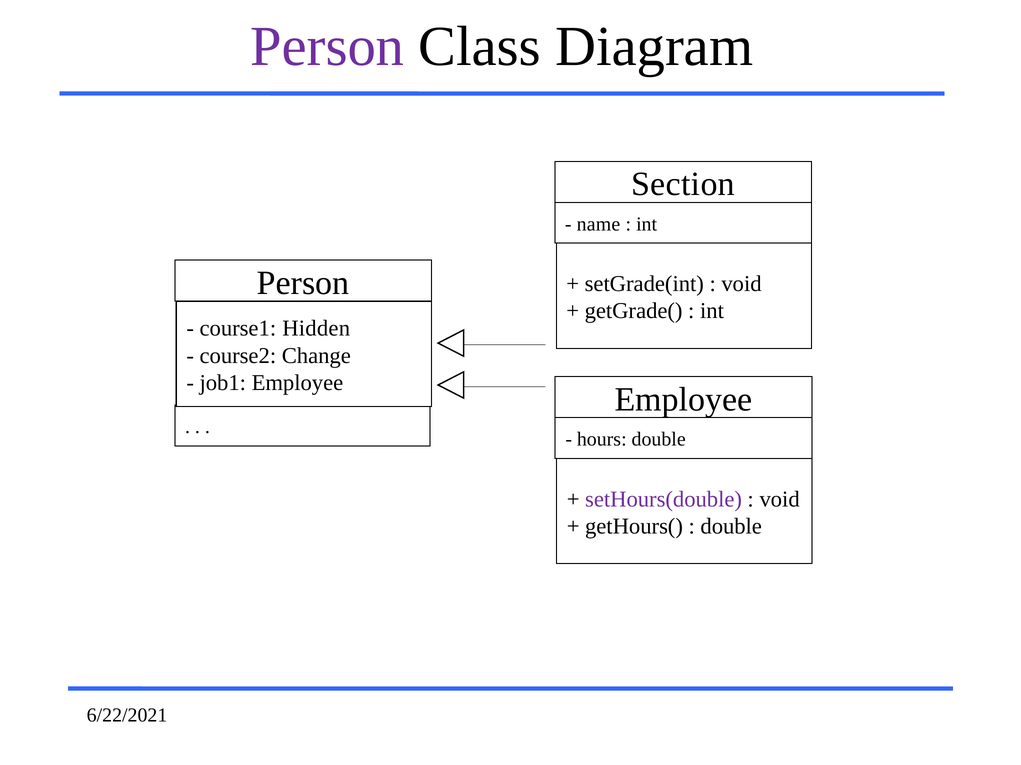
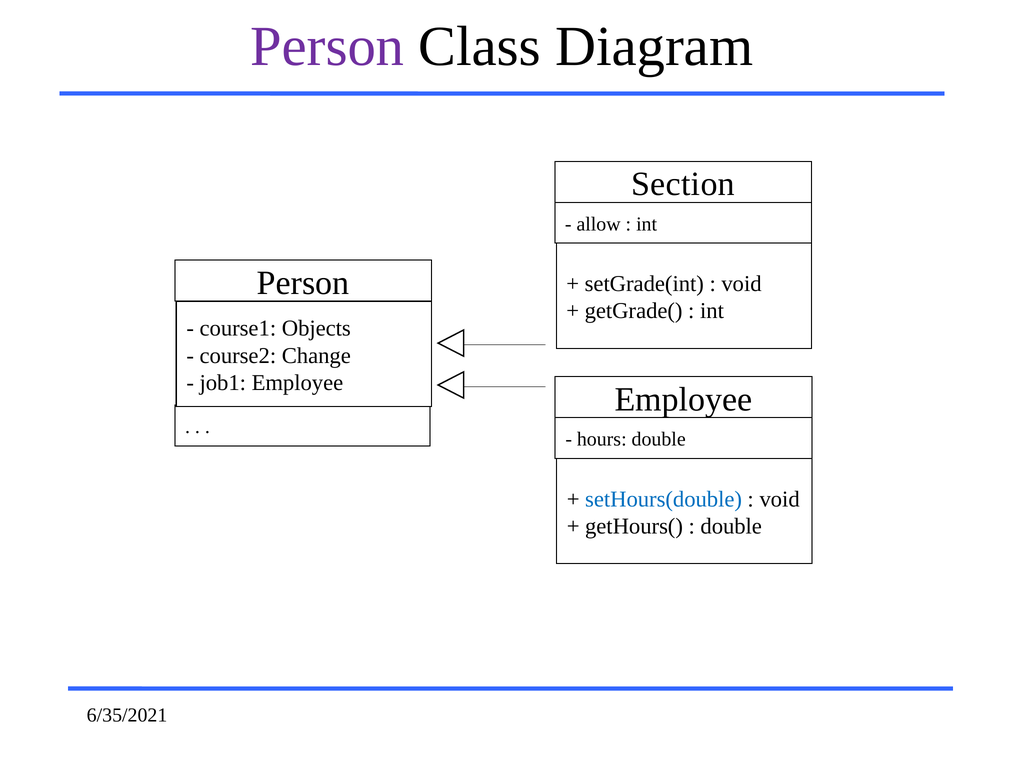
name: name -> allow
Hidden: Hidden -> Objects
setHours(double colour: purple -> blue
6/22/2021: 6/22/2021 -> 6/35/2021
